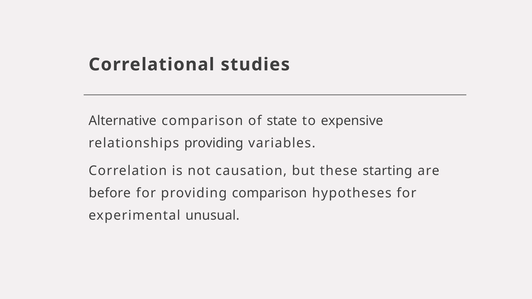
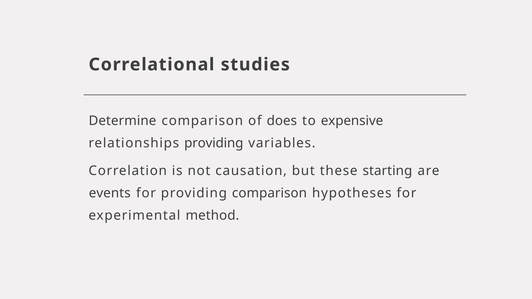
Alternative: Alternative -> Determine
state: state -> does
before: before -> events
unusual: unusual -> method
